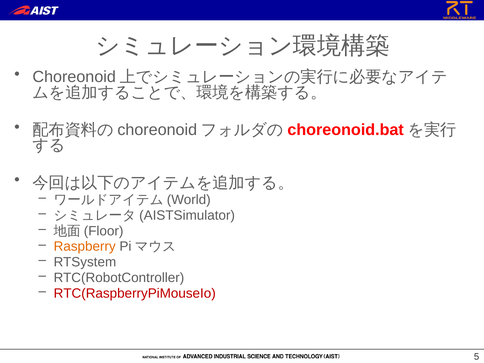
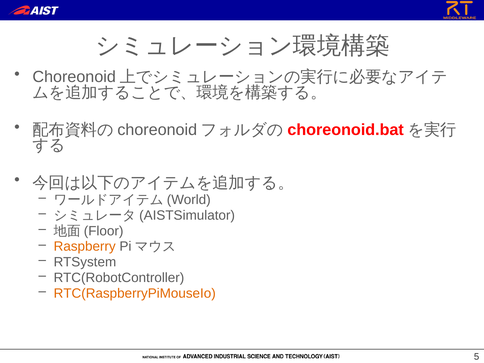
RTC(RaspberryPiMouseIo colour: red -> orange
